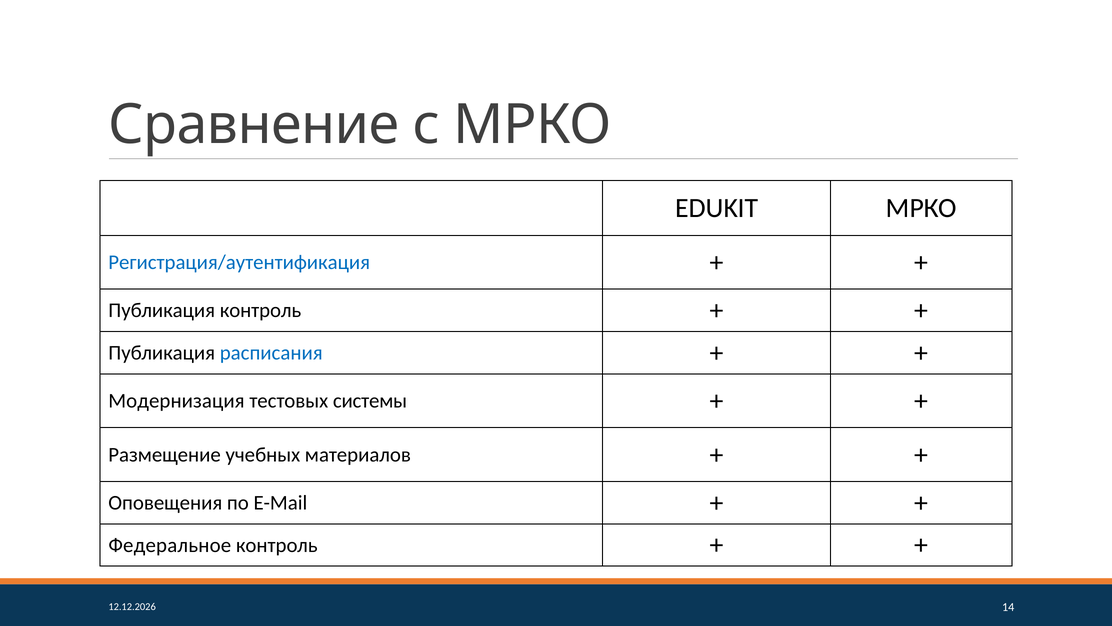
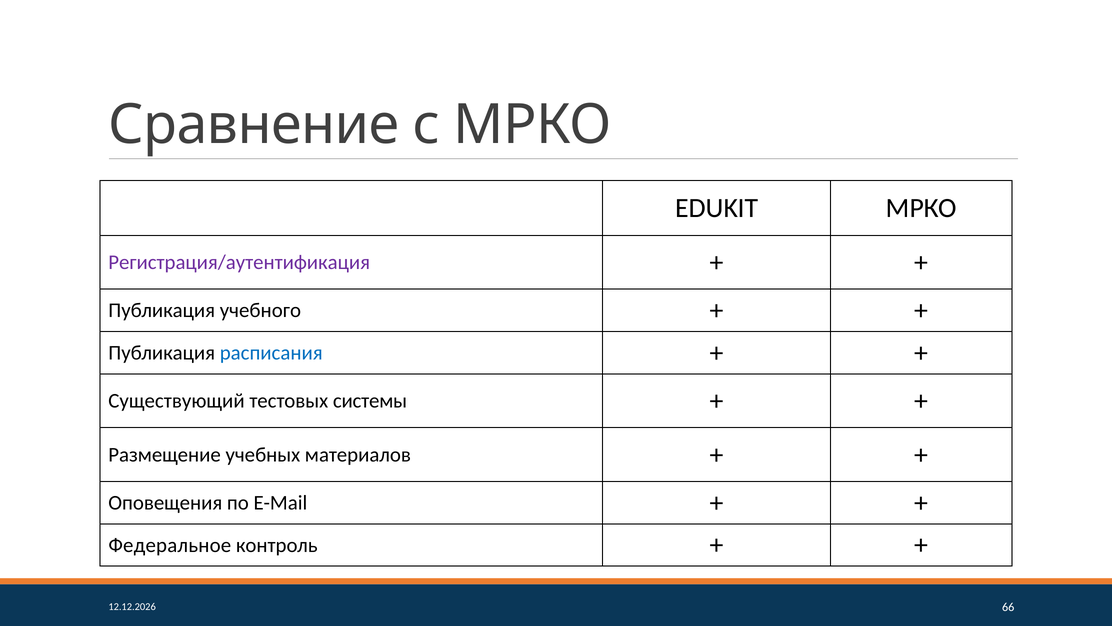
Регистрация/аутентификация colour: blue -> purple
Публикация контроль: контроль -> учебного
Модернизация: Модернизация -> Существующий
14: 14 -> 66
